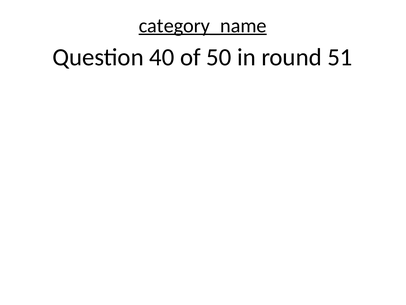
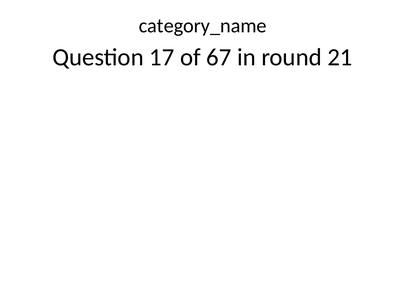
category_name underline: present -> none
40: 40 -> 17
50: 50 -> 67
51: 51 -> 21
